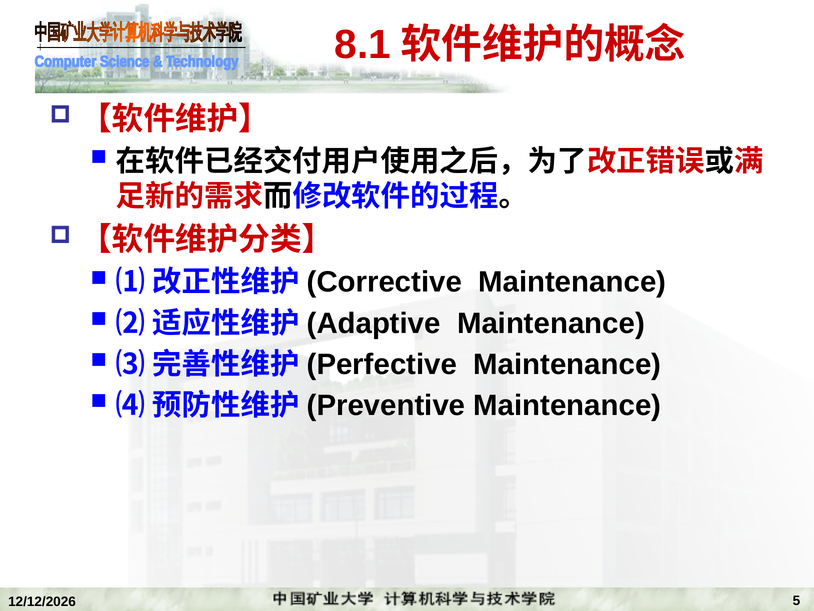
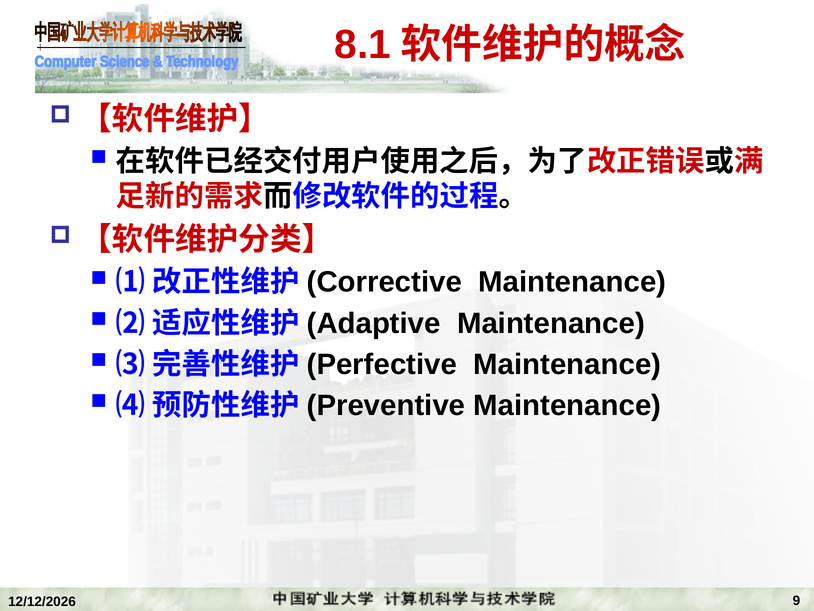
5: 5 -> 9
